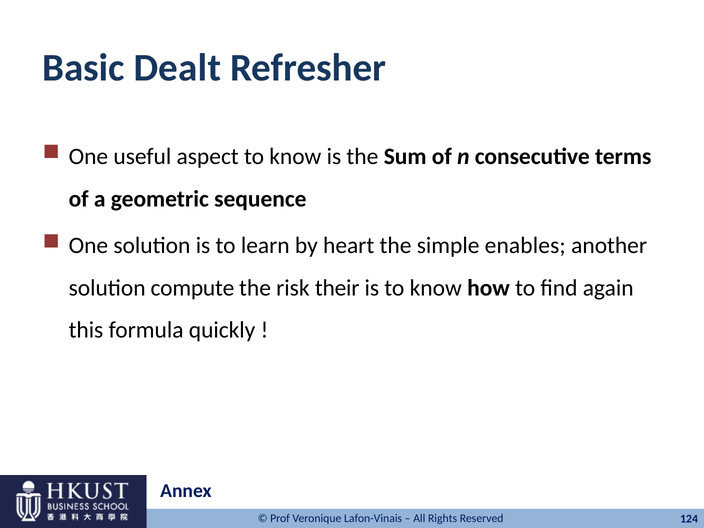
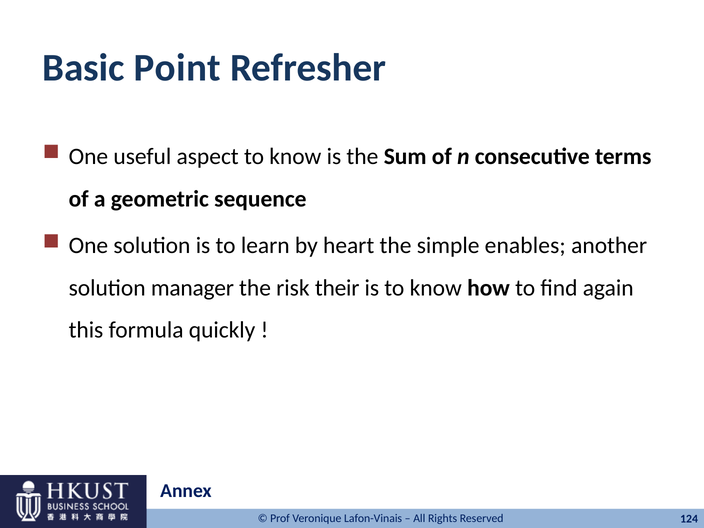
Dealt: Dealt -> Point
compute: compute -> manager
